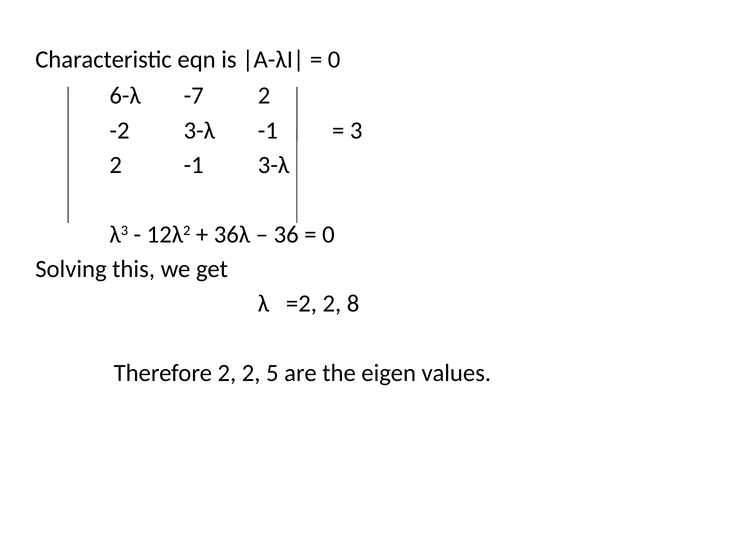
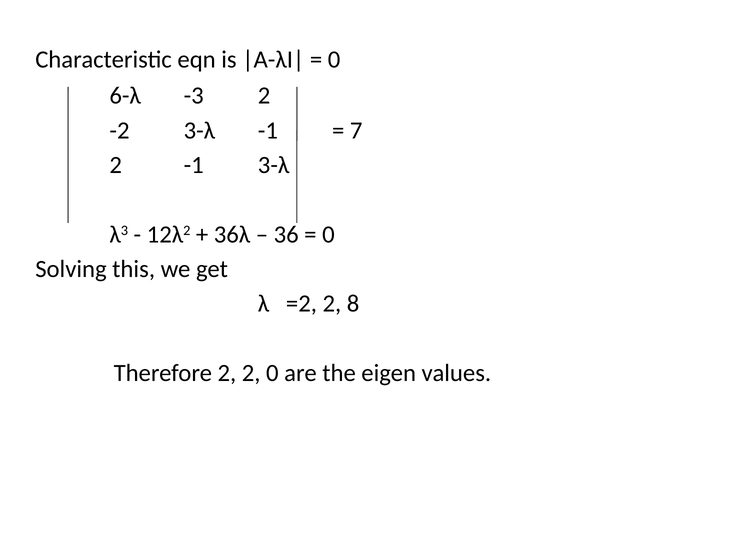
-7: -7 -> -3
3: 3 -> 7
2 5: 5 -> 0
